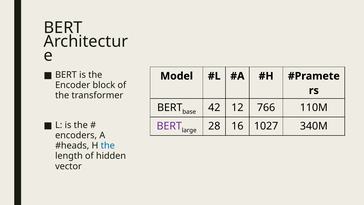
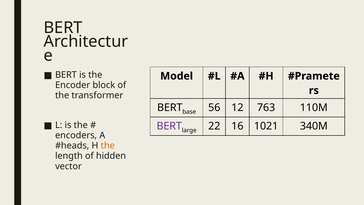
42: 42 -> 56
766: 766 -> 763
28: 28 -> 22
1027: 1027 -> 1021
the at (108, 146) colour: blue -> orange
